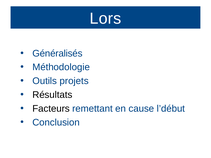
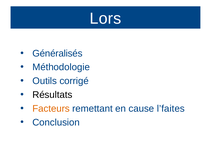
projets: projets -> corrigé
Facteurs colour: black -> orange
l’début: l’début -> l’faites
